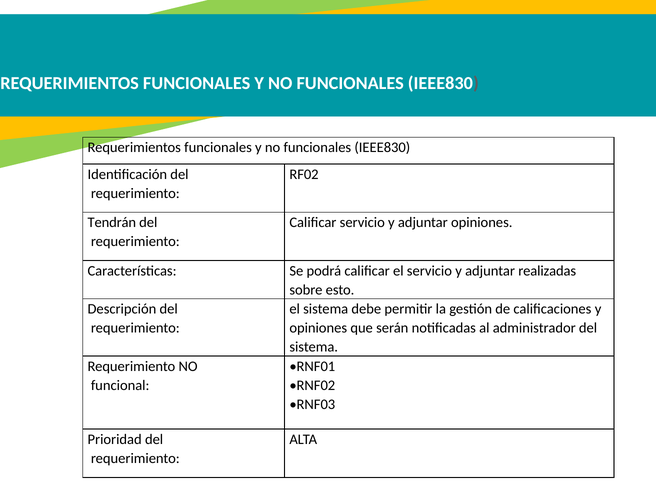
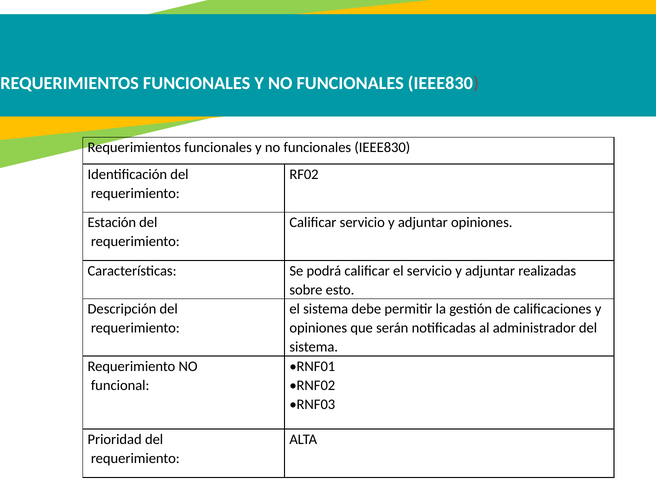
Tendrán: Tendrán -> Estación
